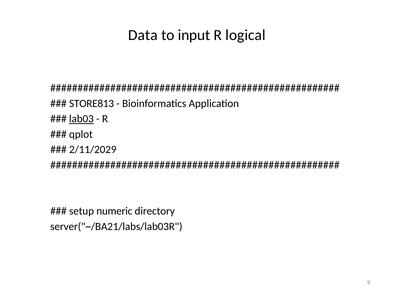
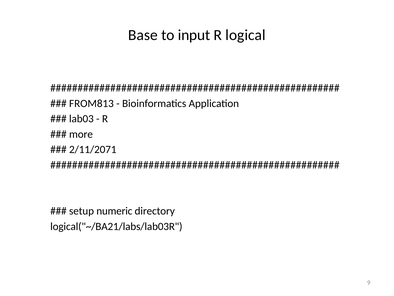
Data: Data -> Base
STORE813: STORE813 -> FROM813
lab03 underline: present -> none
qplot: qplot -> more
2/11/2029: 2/11/2029 -> 2/11/2071
server("~/BA21/labs/lab03R: server("~/BA21/labs/lab03R -> logical("~/BA21/labs/lab03R
